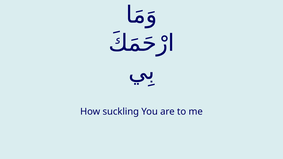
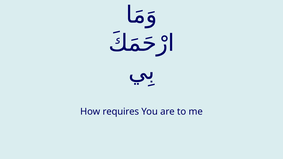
suckling: suckling -> requires
